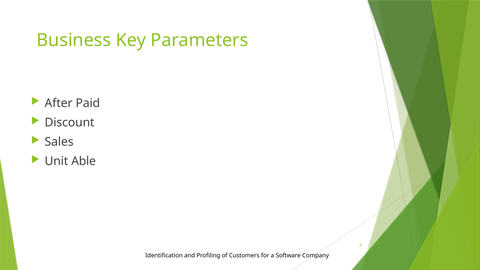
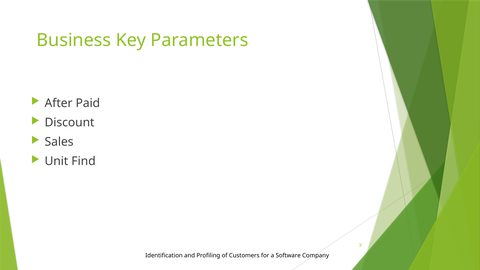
Able: Able -> Find
